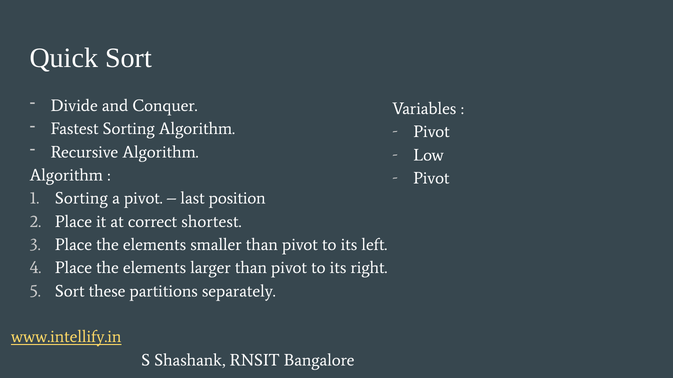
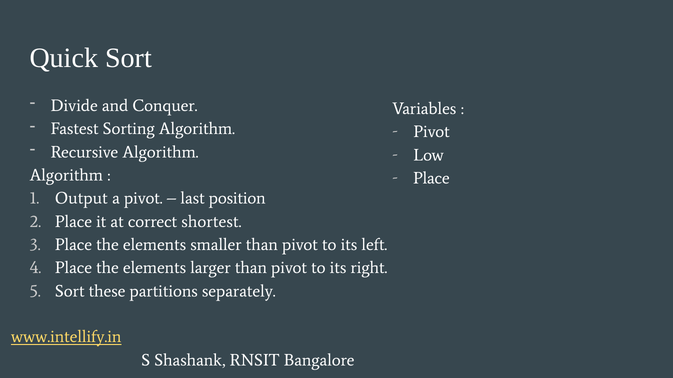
Pivot at (431, 178): Pivot -> Place
Sorting at (81, 199): Sorting -> Output
